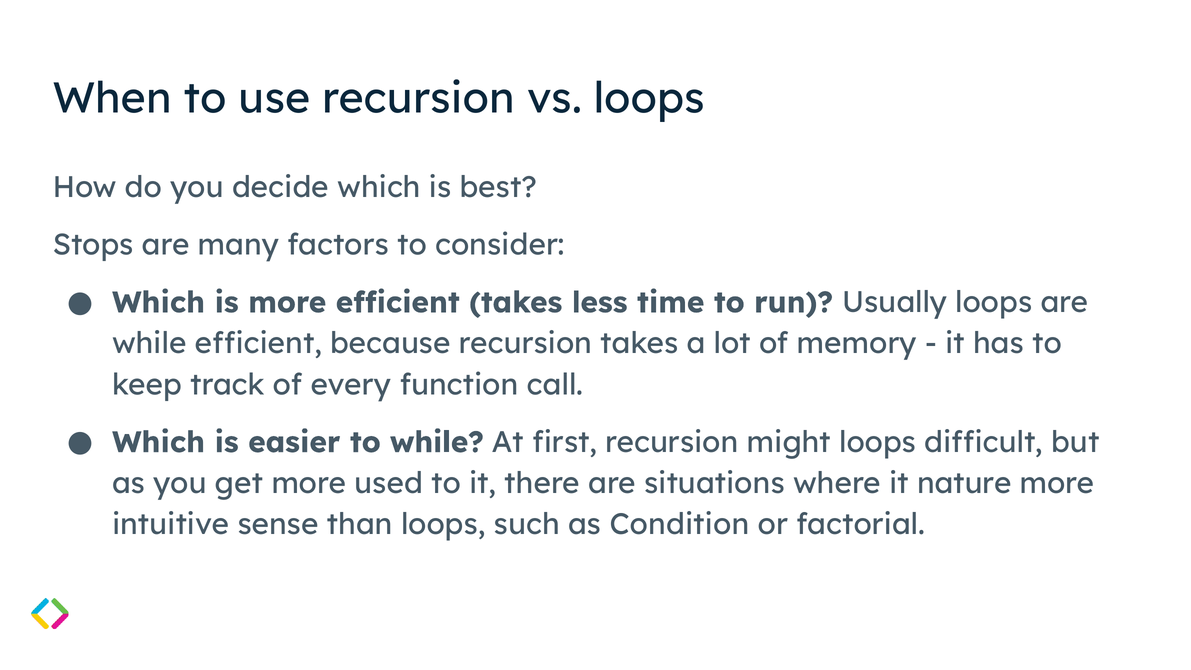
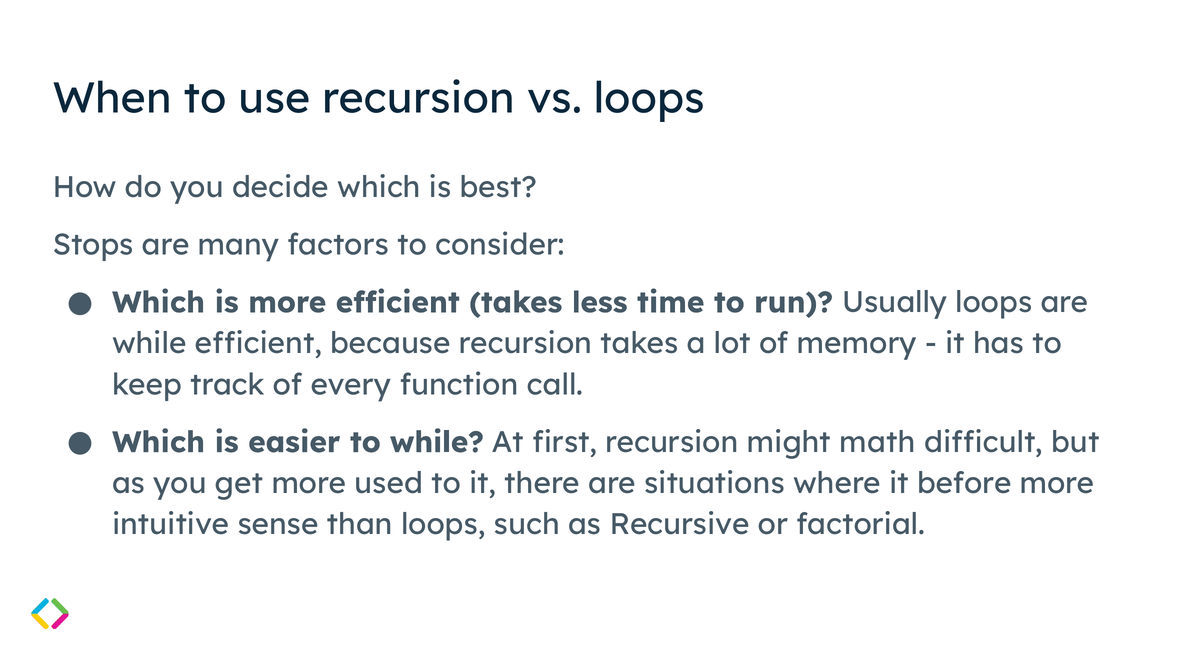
might loops: loops -> math
nature: nature -> before
Condition: Condition -> Recursive
